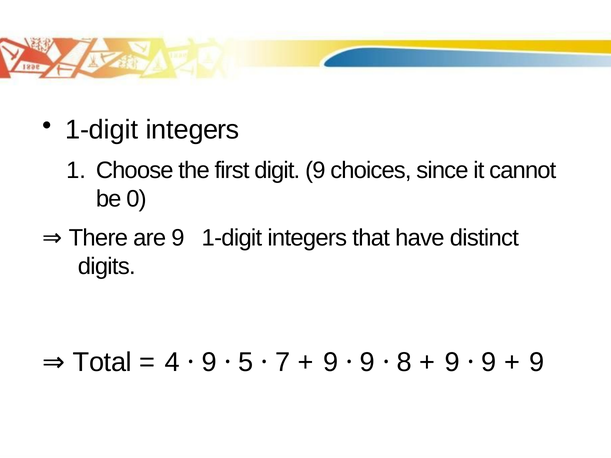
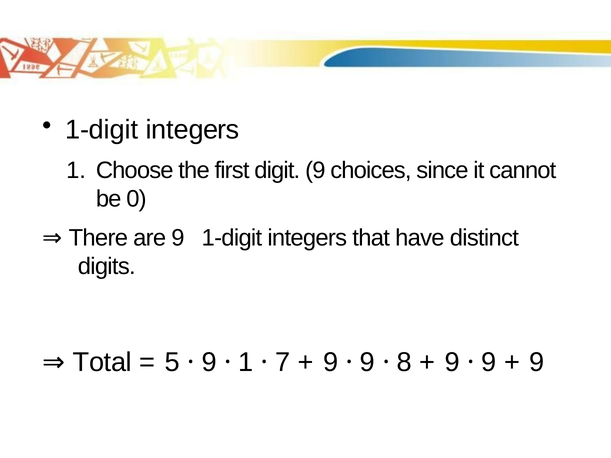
4: 4 -> 5
5 at (246, 362): 5 -> 1
